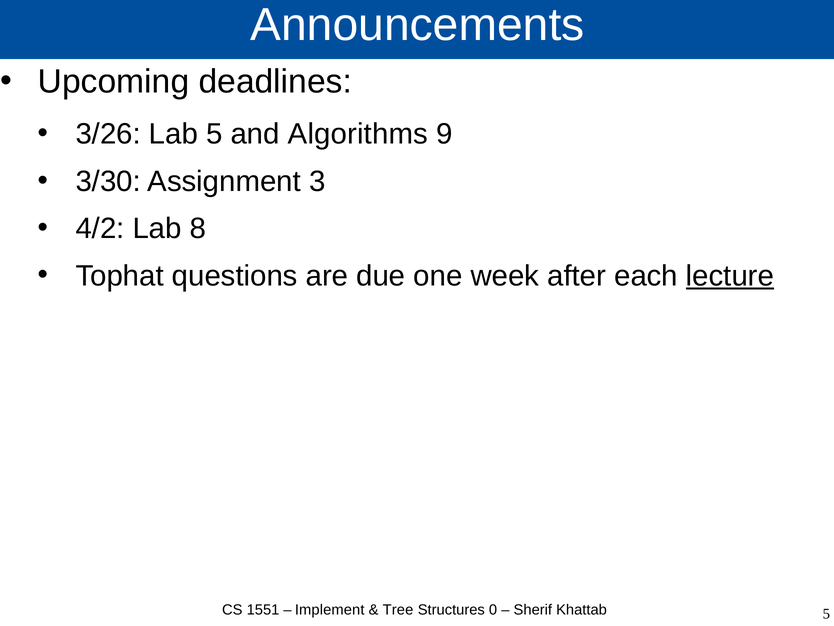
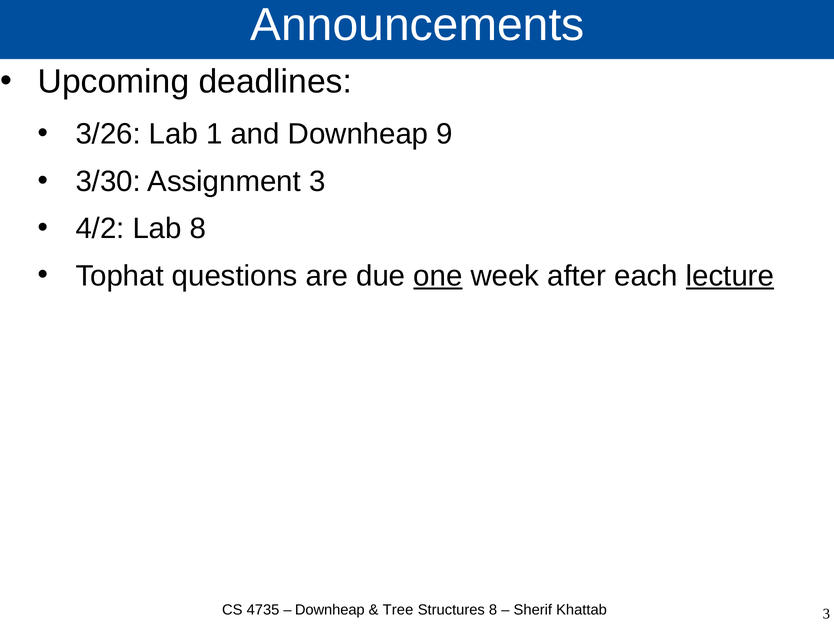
Lab 5: 5 -> 1
and Algorithms: Algorithms -> Downheap
one underline: none -> present
1551: 1551 -> 4735
Implement at (330, 610): Implement -> Downheap
Structures 0: 0 -> 8
Khattab 5: 5 -> 3
